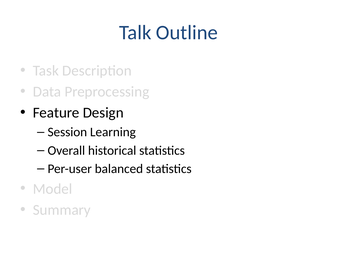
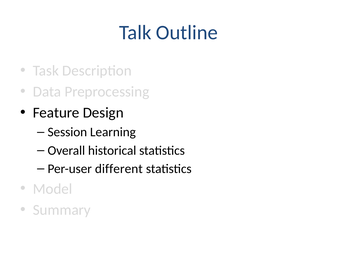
balanced: balanced -> different
